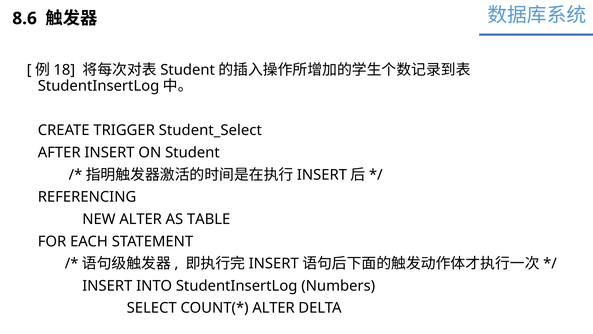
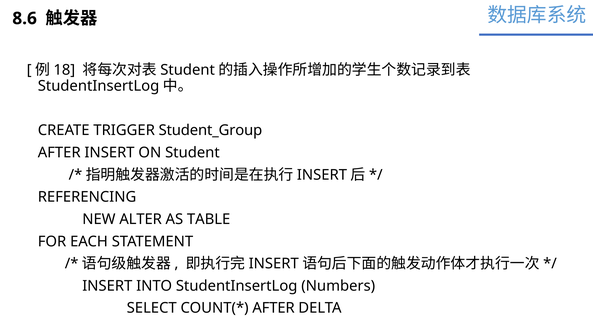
Student_Select: Student_Select -> Student_Group
ALTER at (274, 308): ALTER -> AFTER
